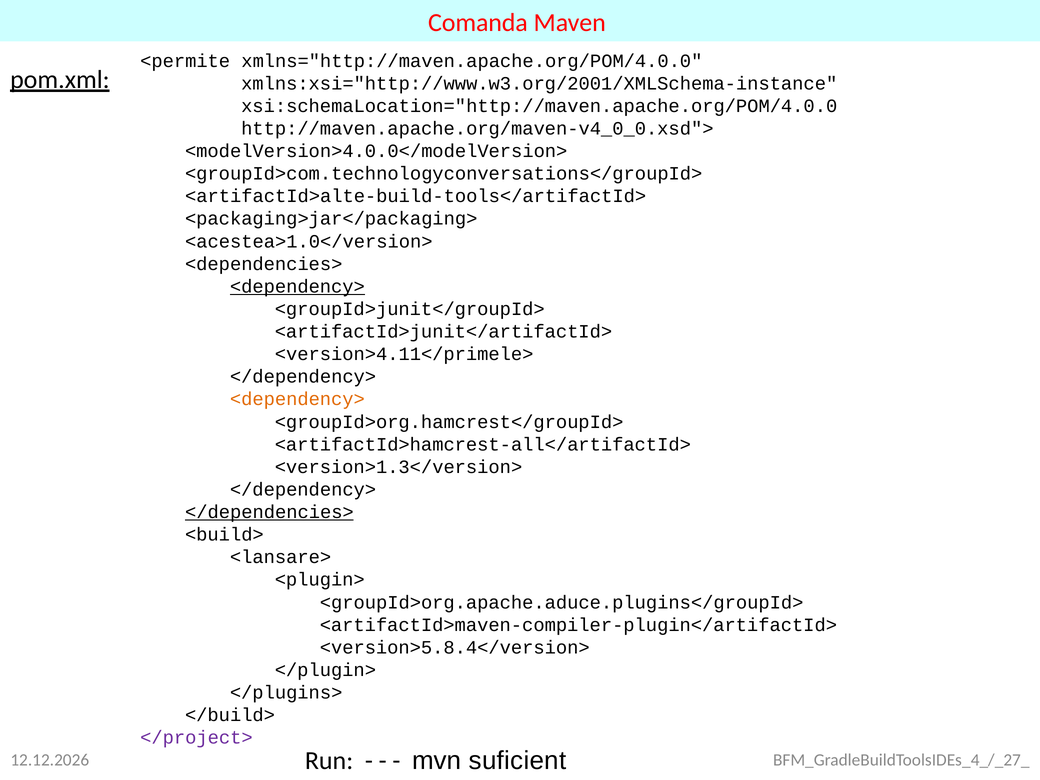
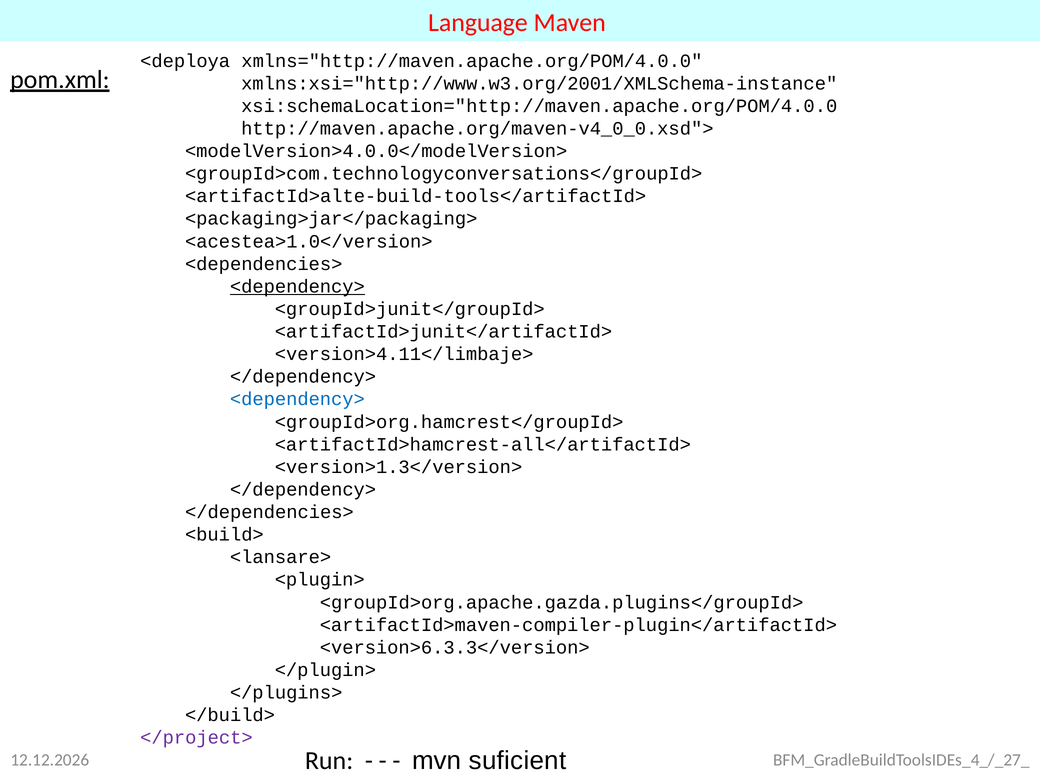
Comanda: Comanda -> Language
<permite: <permite -> <deploya
<version>4.11</primele>: <version>4.11</primele> -> <version>4.11</limbaje>
<dependency> at (297, 399) colour: orange -> blue
</dependencies> underline: present -> none
<groupId>org.apache.aduce.plugins</groupId>: <groupId>org.apache.aduce.plugins</groupId> -> <groupId>org.apache.gazda.plugins</groupId>
<version>5.8.4</version>: <version>5.8.4</version> -> <version>6.3.3</version>
